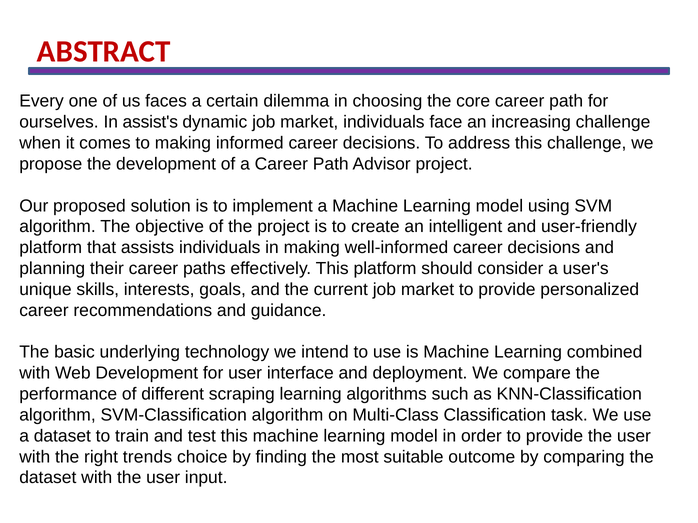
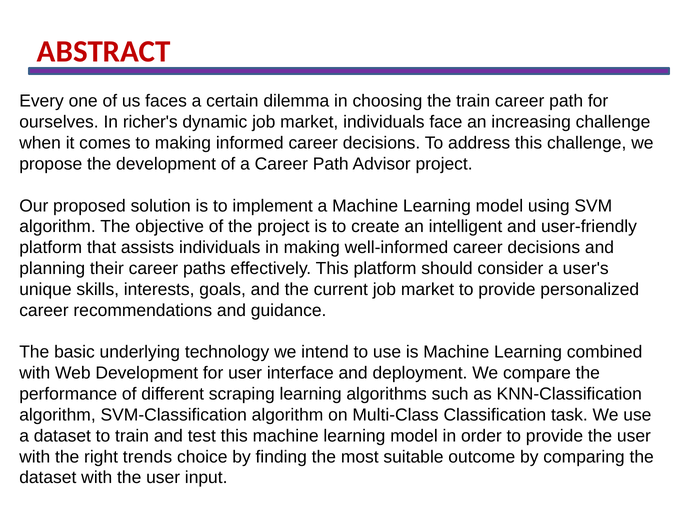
the core: core -> train
assist's: assist's -> richer's
